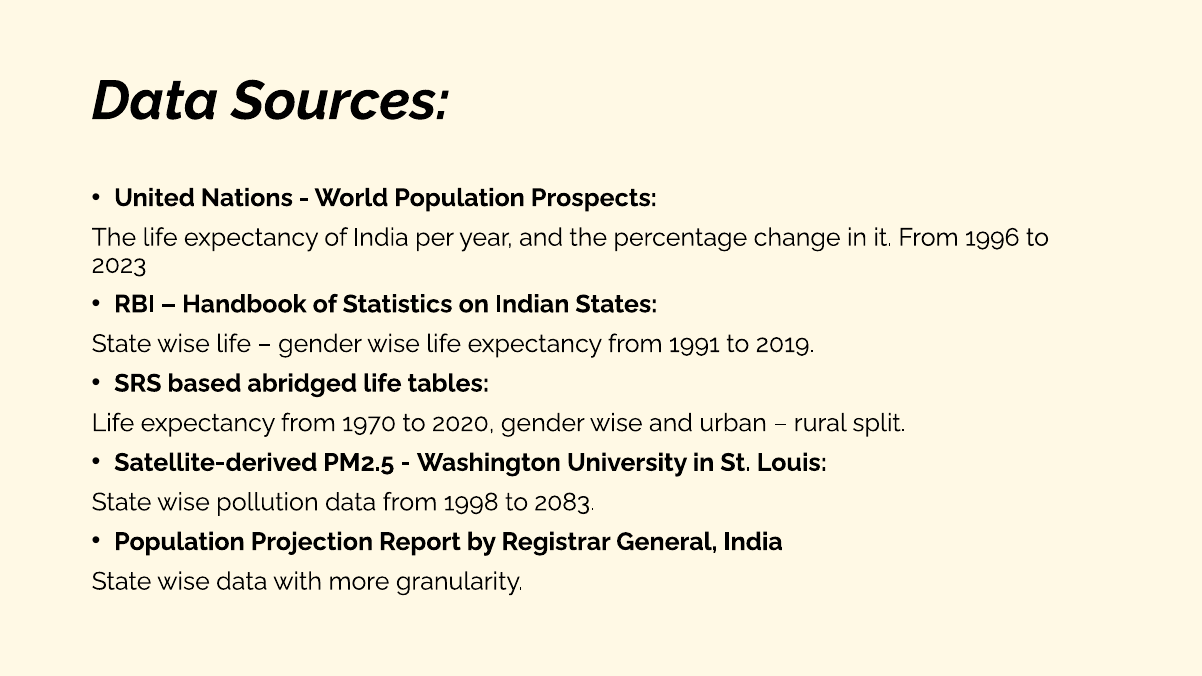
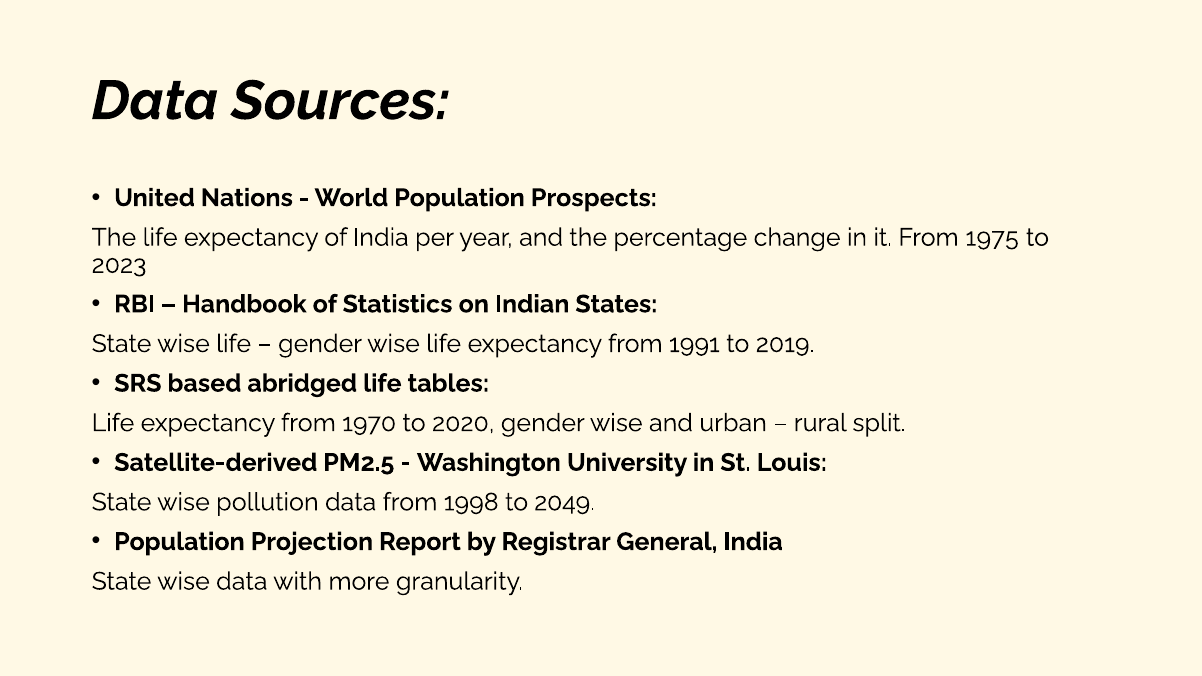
1996: 1996 -> 1975
2083: 2083 -> 2049
